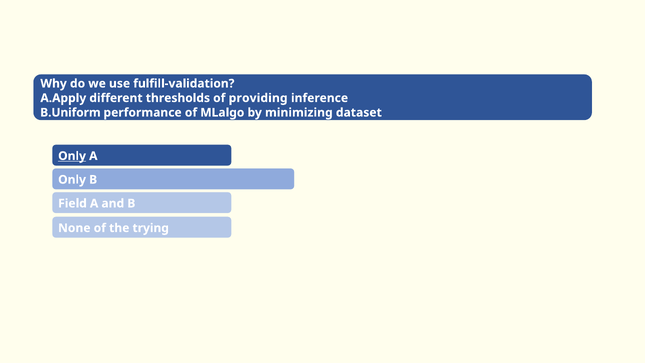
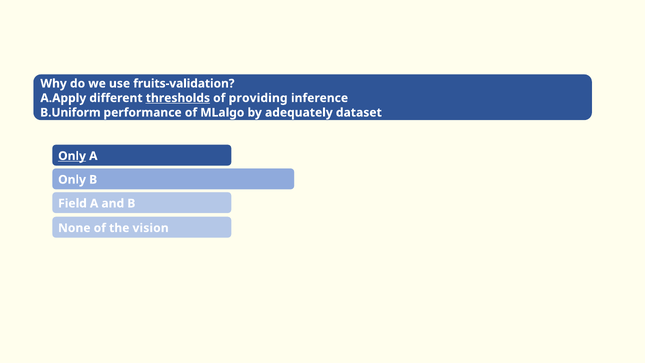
fulfill-validation: fulfill-validation -> fruits-validation
thresholds underline: none -> present
minimizing: minimizing -> adequately
trying: trying -> vision
